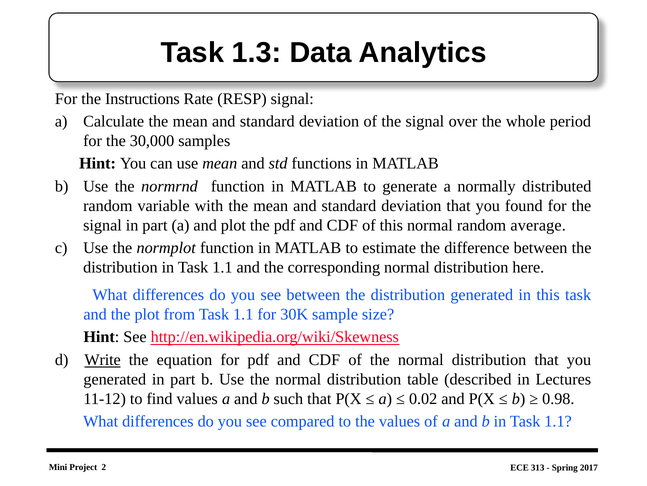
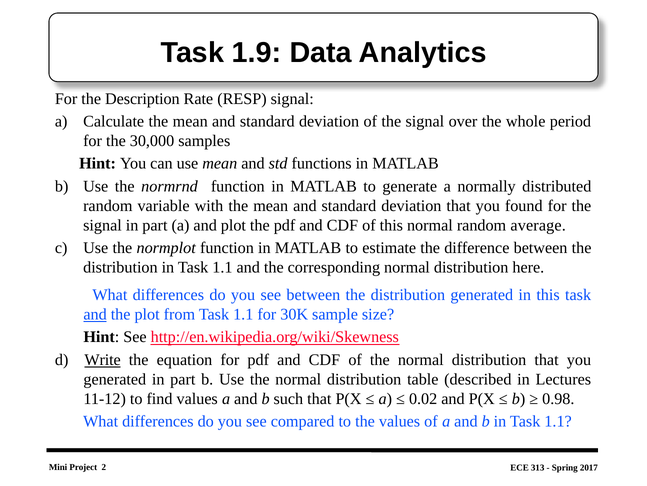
1.3: 1.3 -> 1.9
Instructions: Instructions -> Description
and at (95, 314) underline: none -> present
